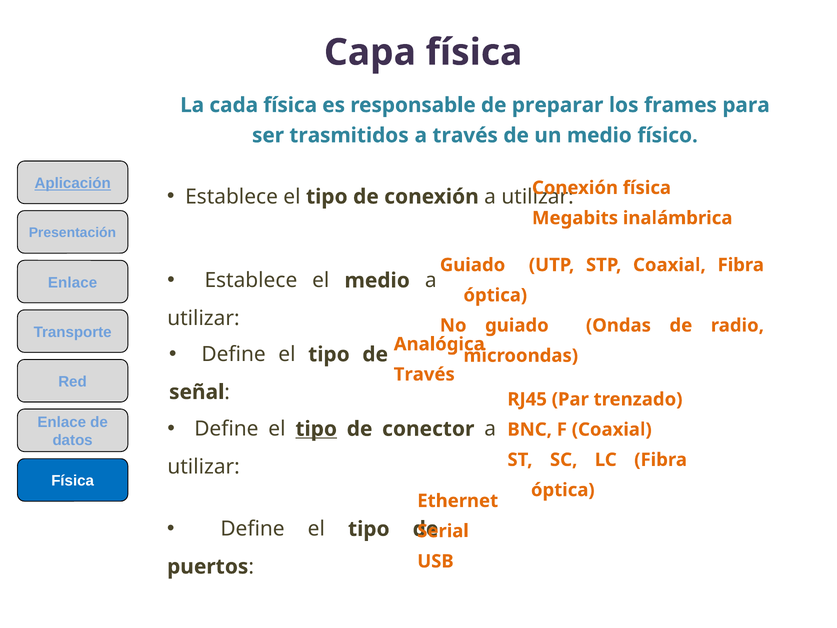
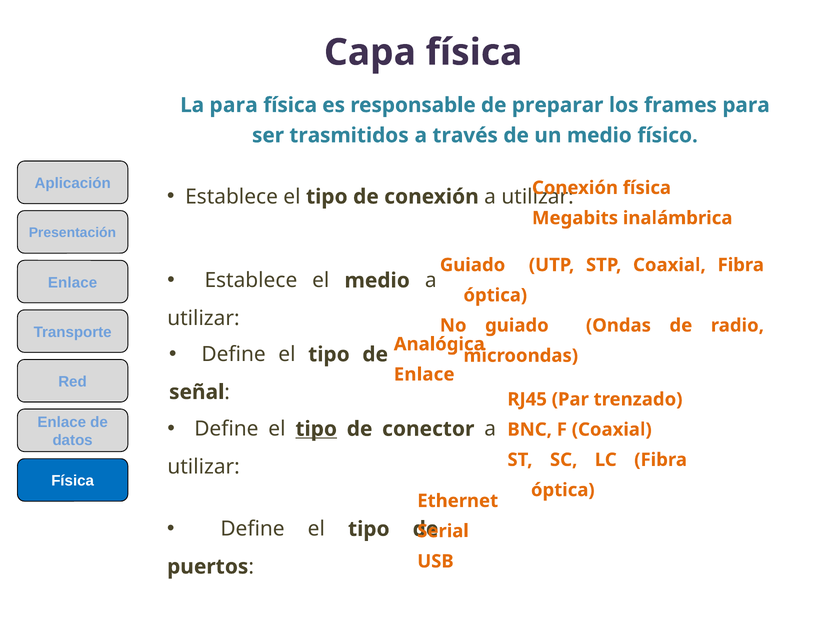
La cada: cada -> para
Aplicación underline: present -> none
Través at (424, 374): Través -> Enlace
